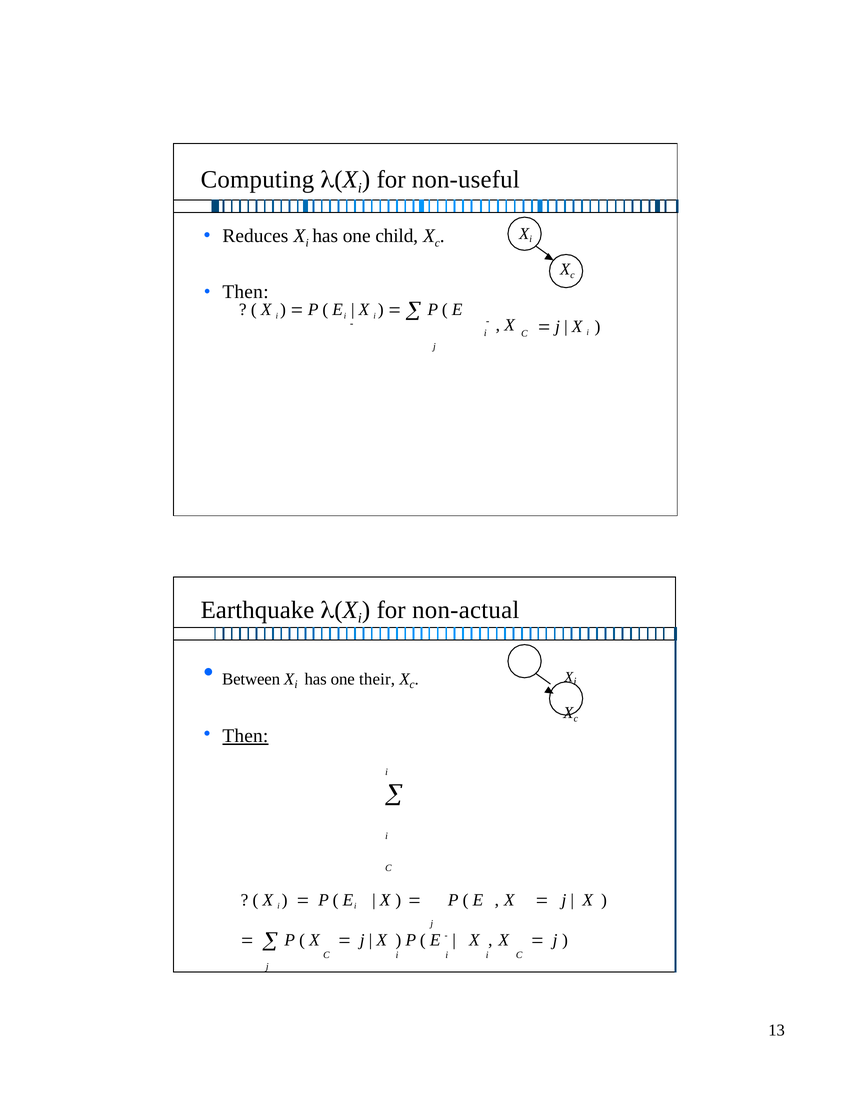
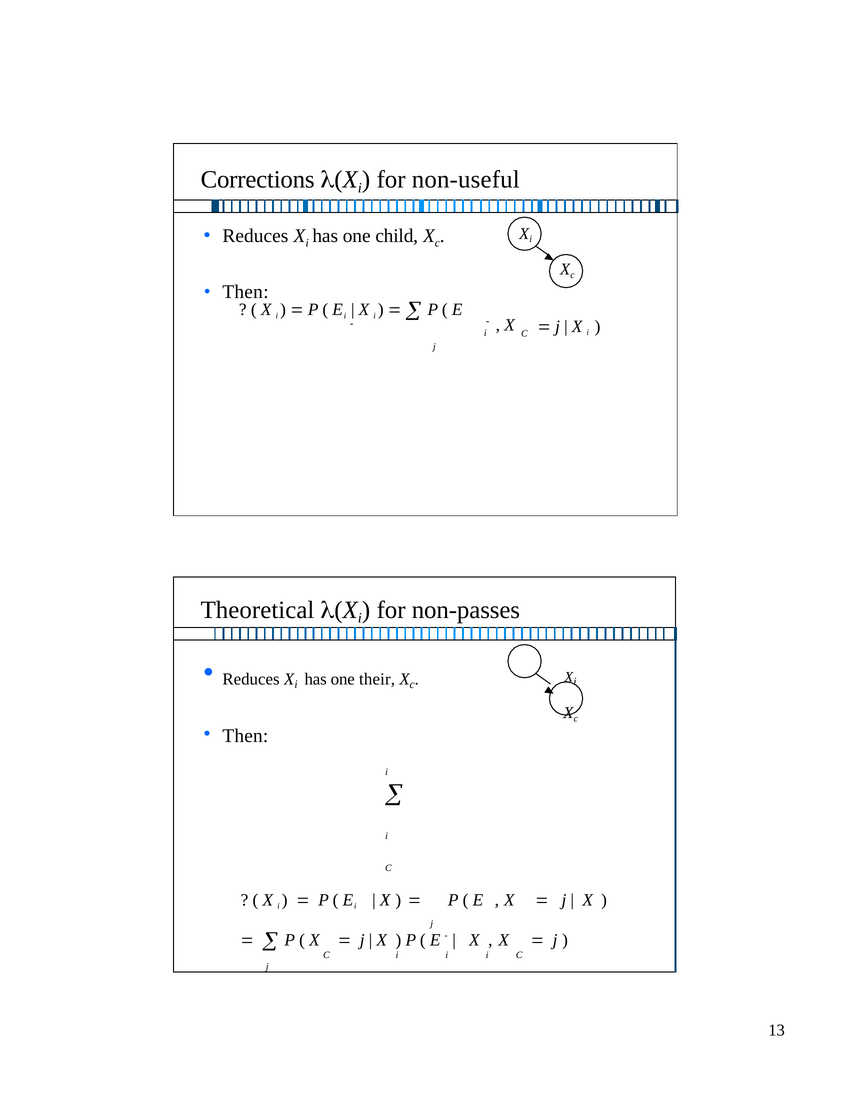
Computing: Computing -> Corrections
Earthquake: Earthquake -> Theoretical
non-actual: non-actual -> non-passes
Between at (251, 679): Between -> Reduces
Then at (245, 736) underline: present -> none
